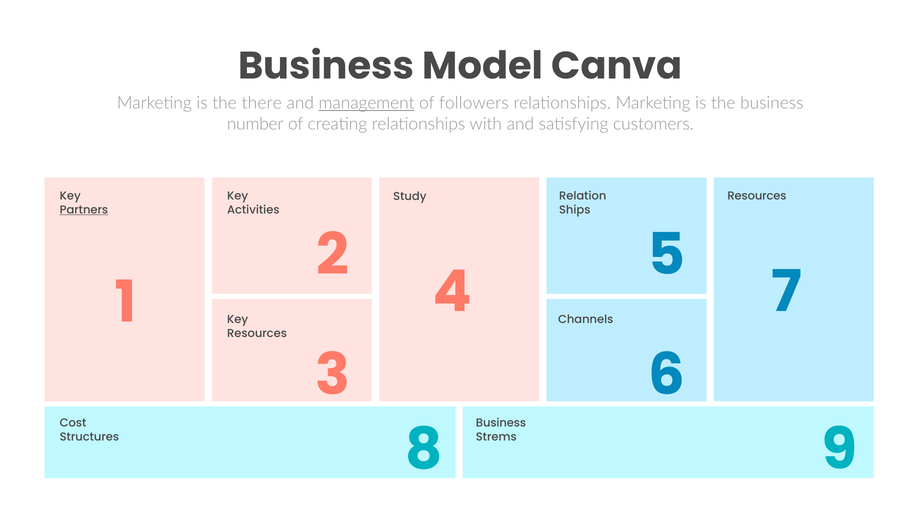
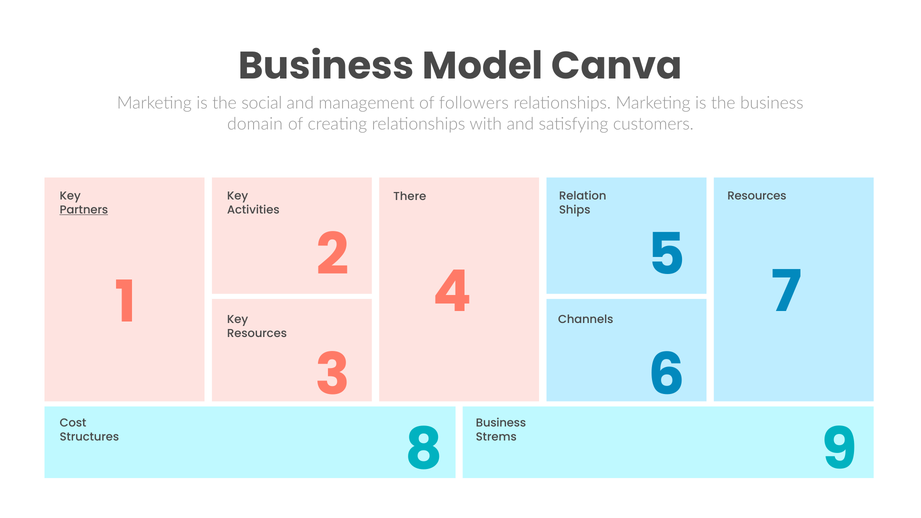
there: there -> social
management underline: present -> none
number: number -> domain
Study: Study -> There
